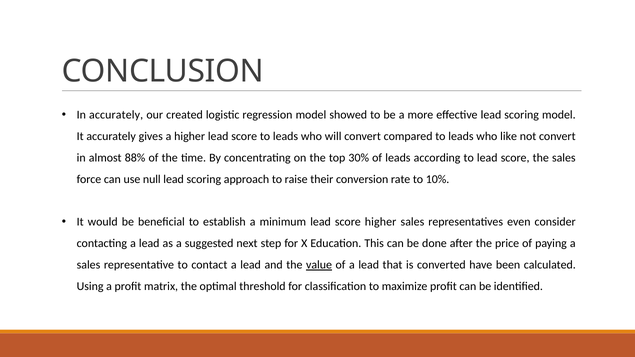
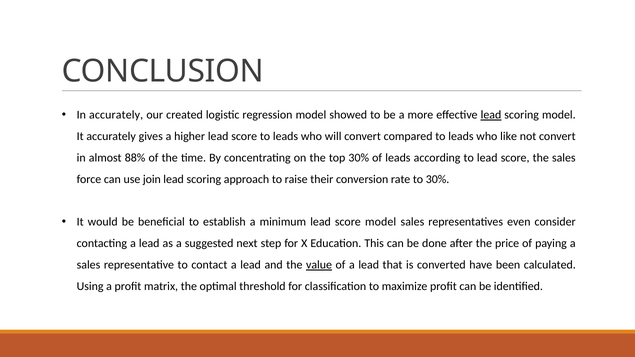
lead at (491, 115) underline: none -> present
null: null -> join
to 10%: 10% -> 30%
score higher: higher -> model
